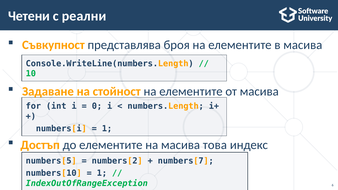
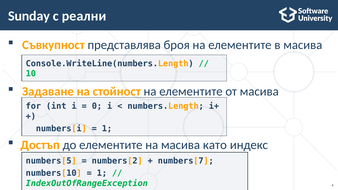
Четени: Четени -> Sunday
това: това -> като
